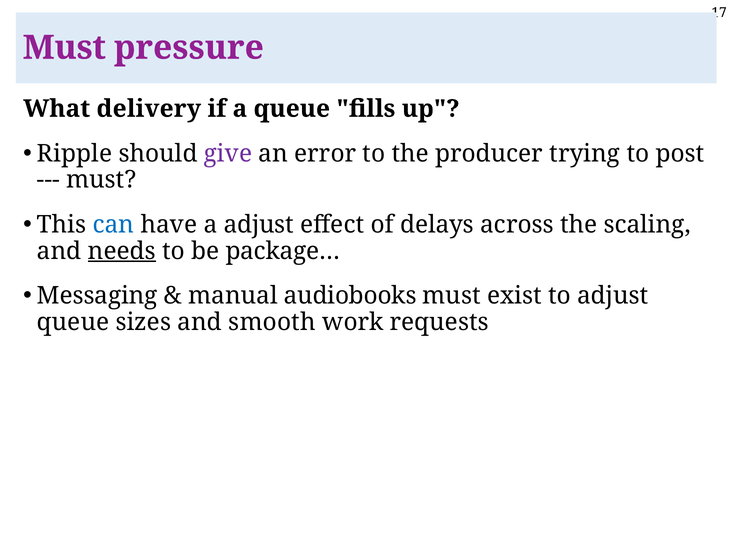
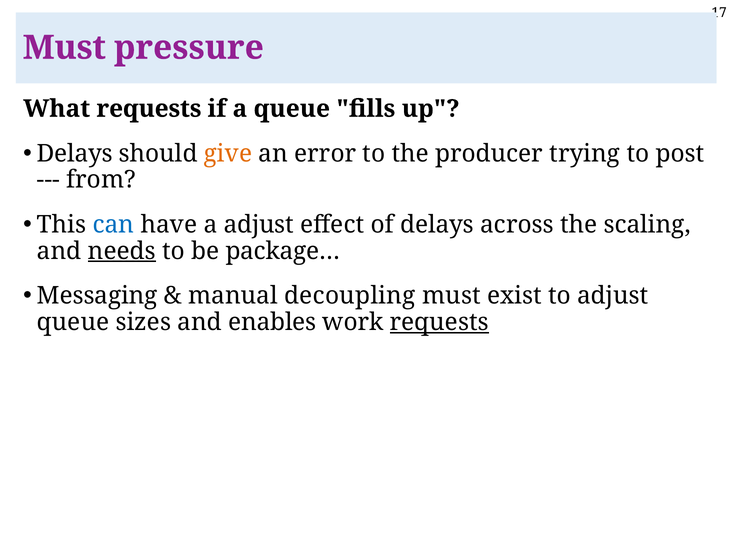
What delivery: delivery -> requests
Ripple at (75, 154): Ripple -> Delays
give colour: purple -> orange
must at (101, 180): must -> from
audiobooks: audiobooks -> decoupling
smooth: smooth -> enables
requests at (439, 322) underline: none -> present
